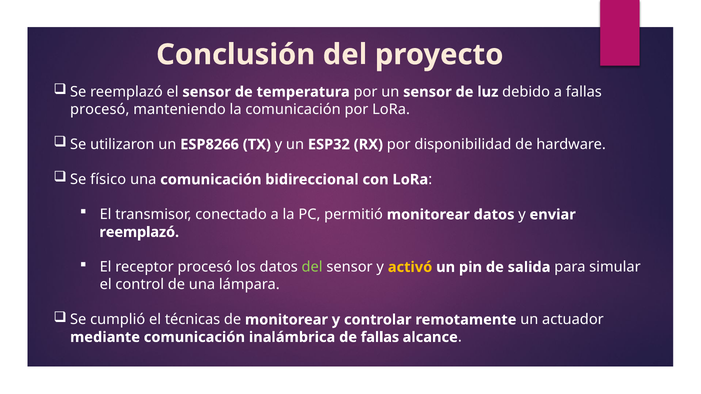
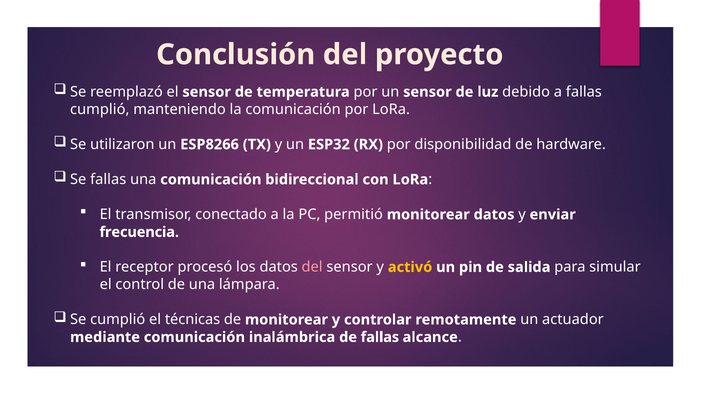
procesó at (100, 110): procesó -> cumplió
Se físico: físico -> fallas
reemplazó at (139, 232): reemplazó -> frecuencia
del at (312, 267) colour: light green -> pink
